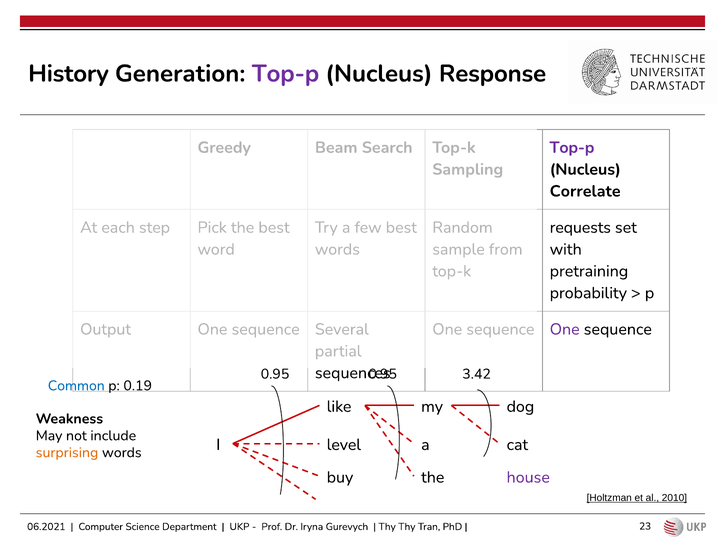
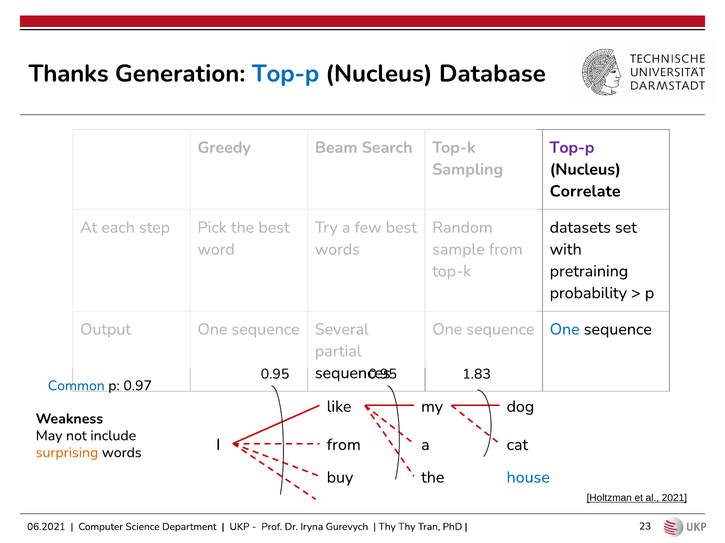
History: History -> Thanks
Top-p at (285, 74) colour: purple -> blue
Response: Response -> Database
requests: requests -> datasets
One at (565, 330) colour: purple -> blue
3.42: 3.42 -> 1.83
0.19: 0.19 -> 0.97
I level: level -> from
house colour: purple -> blue
2010: 2010 -> 2021
